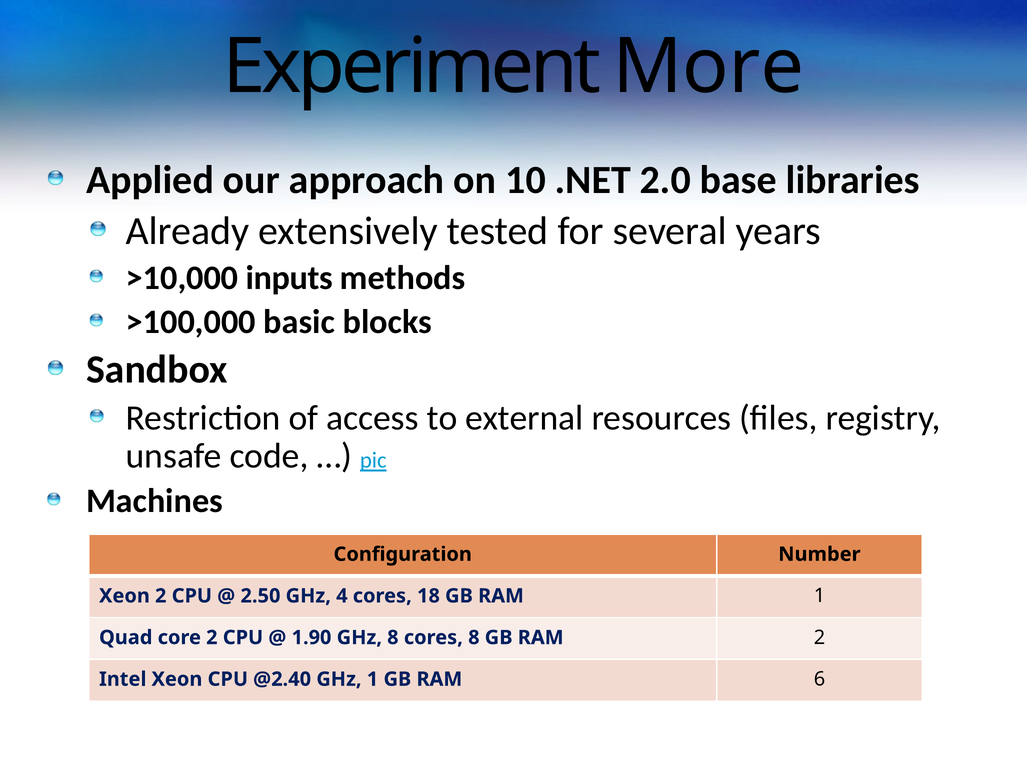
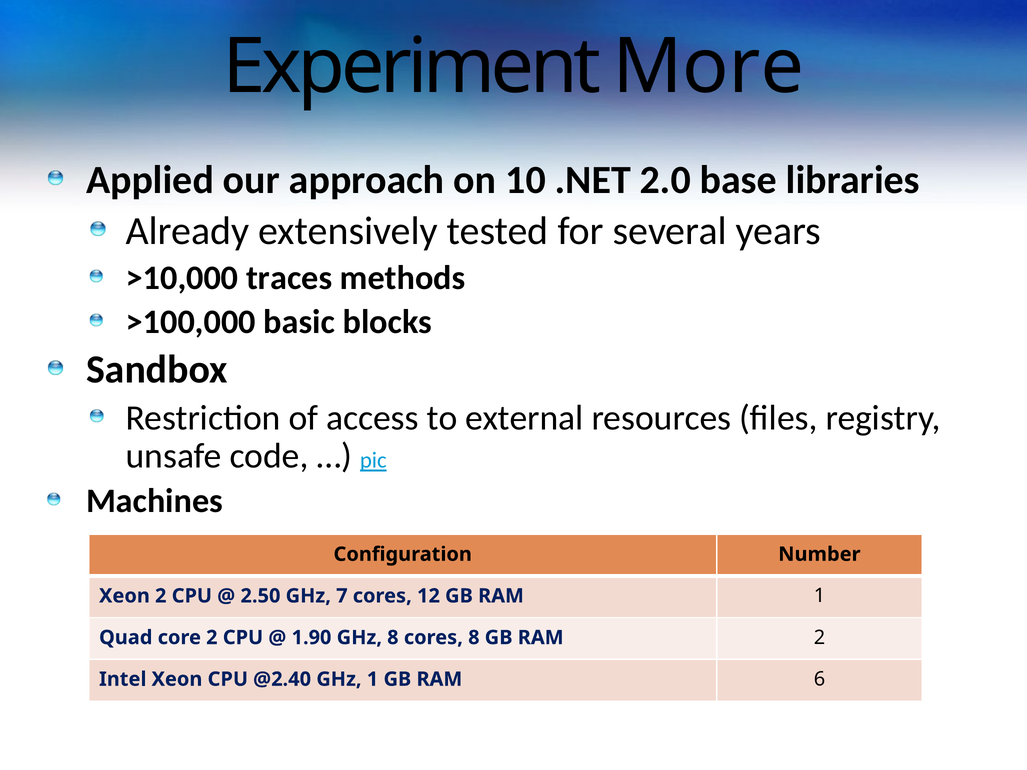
inputs: inputs -> traces
4: 4 -> 7
18: 18 -> 12
